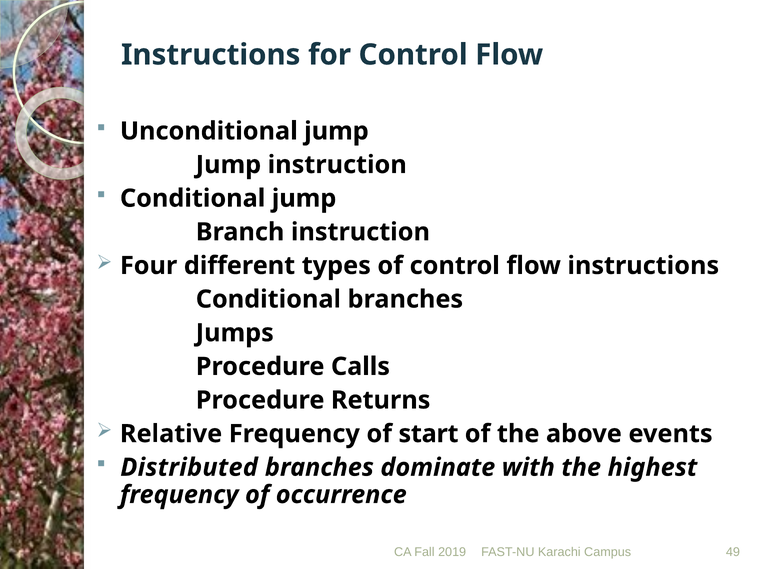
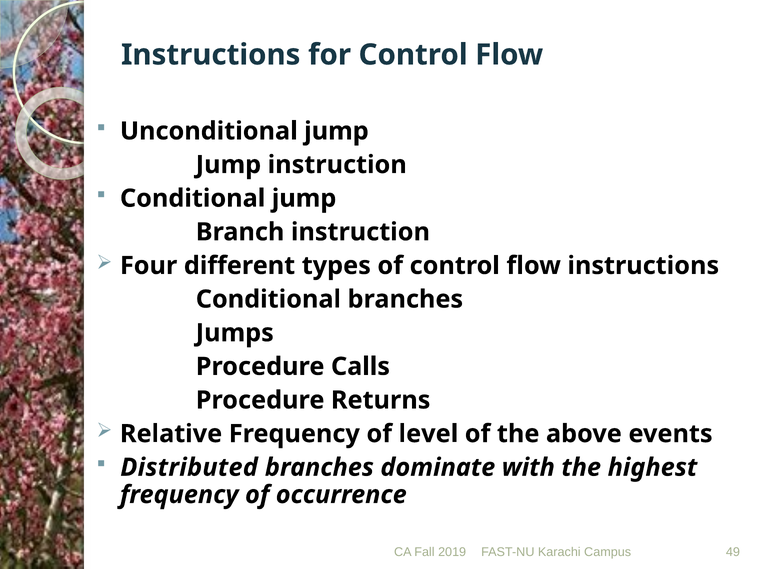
start: start -> level
